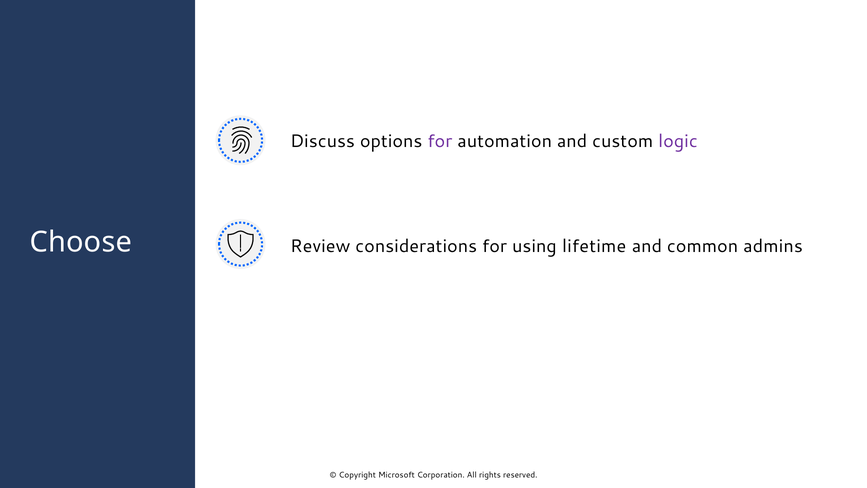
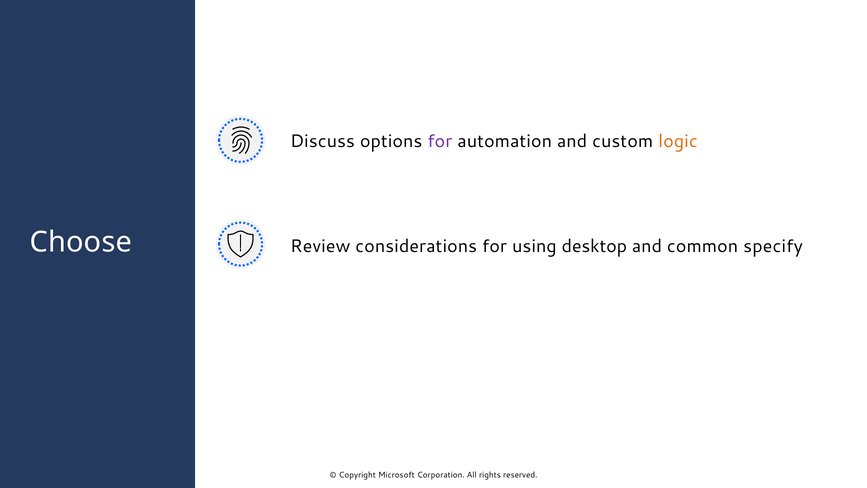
logic colour: purple -> orange
lifetime: lifetime -> desktop
admins: admins -> specify
